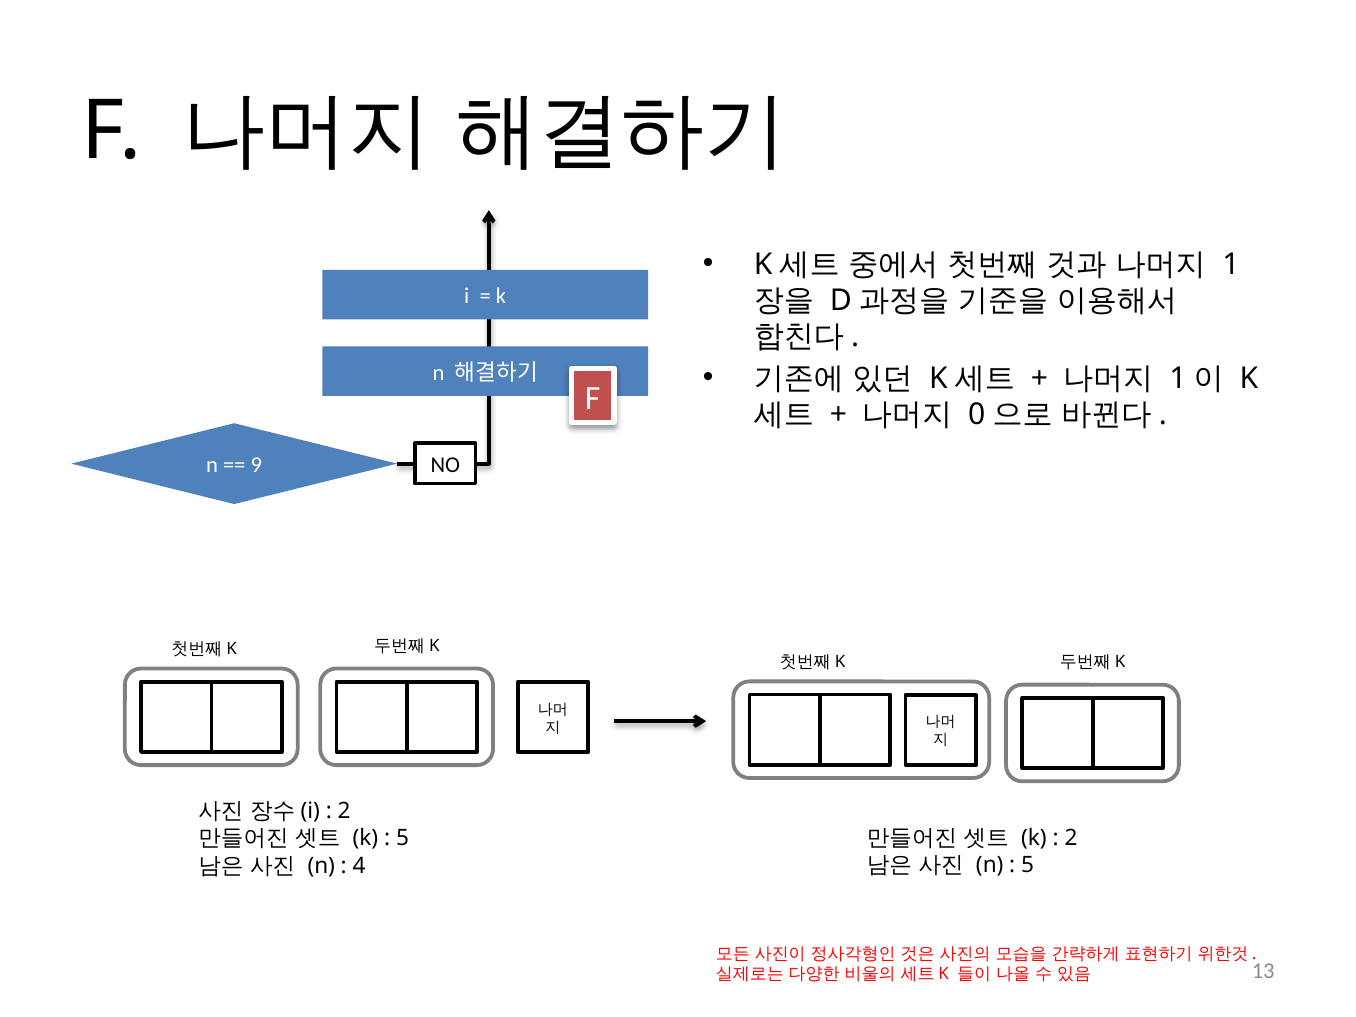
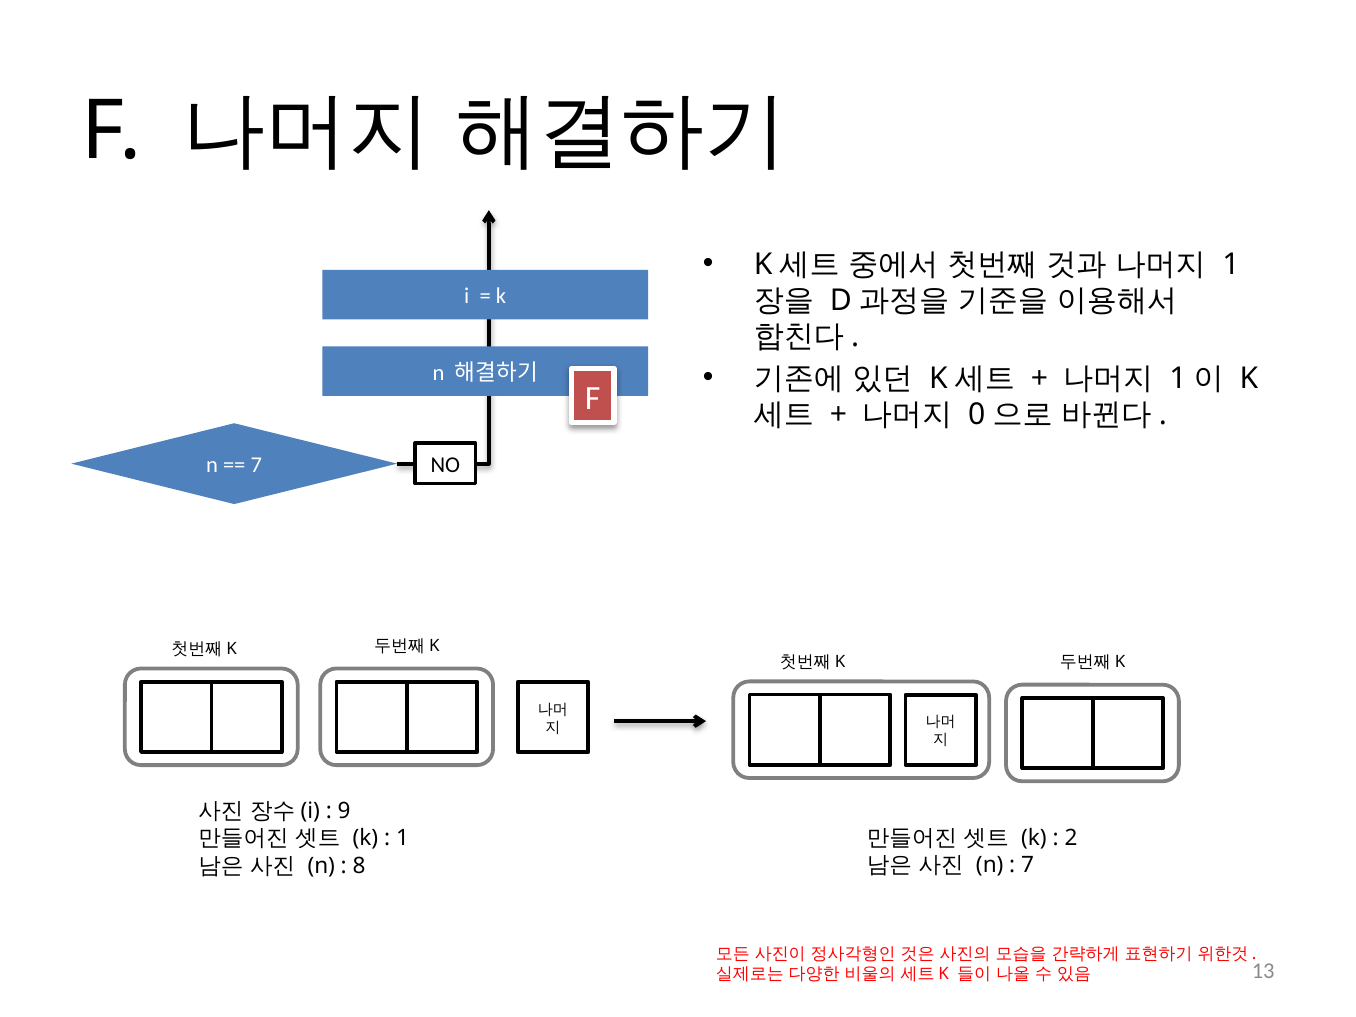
9 at (256, 465): 9 -> 7
2 at (344, 811): 2 -> 9
5 at (403, 838): 5 -> 1
5 at (1028, 865): 5 -> 7
4: 4 -> 8
